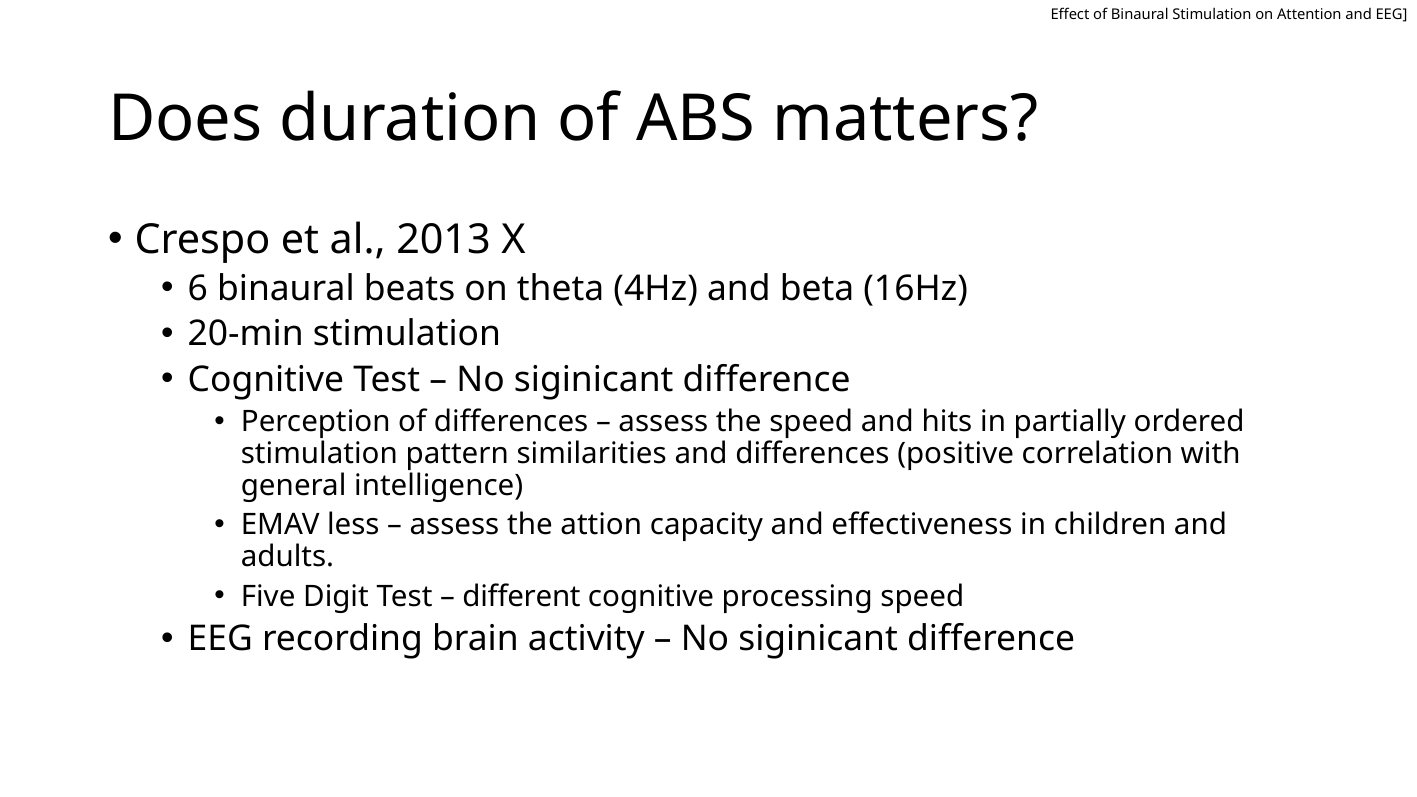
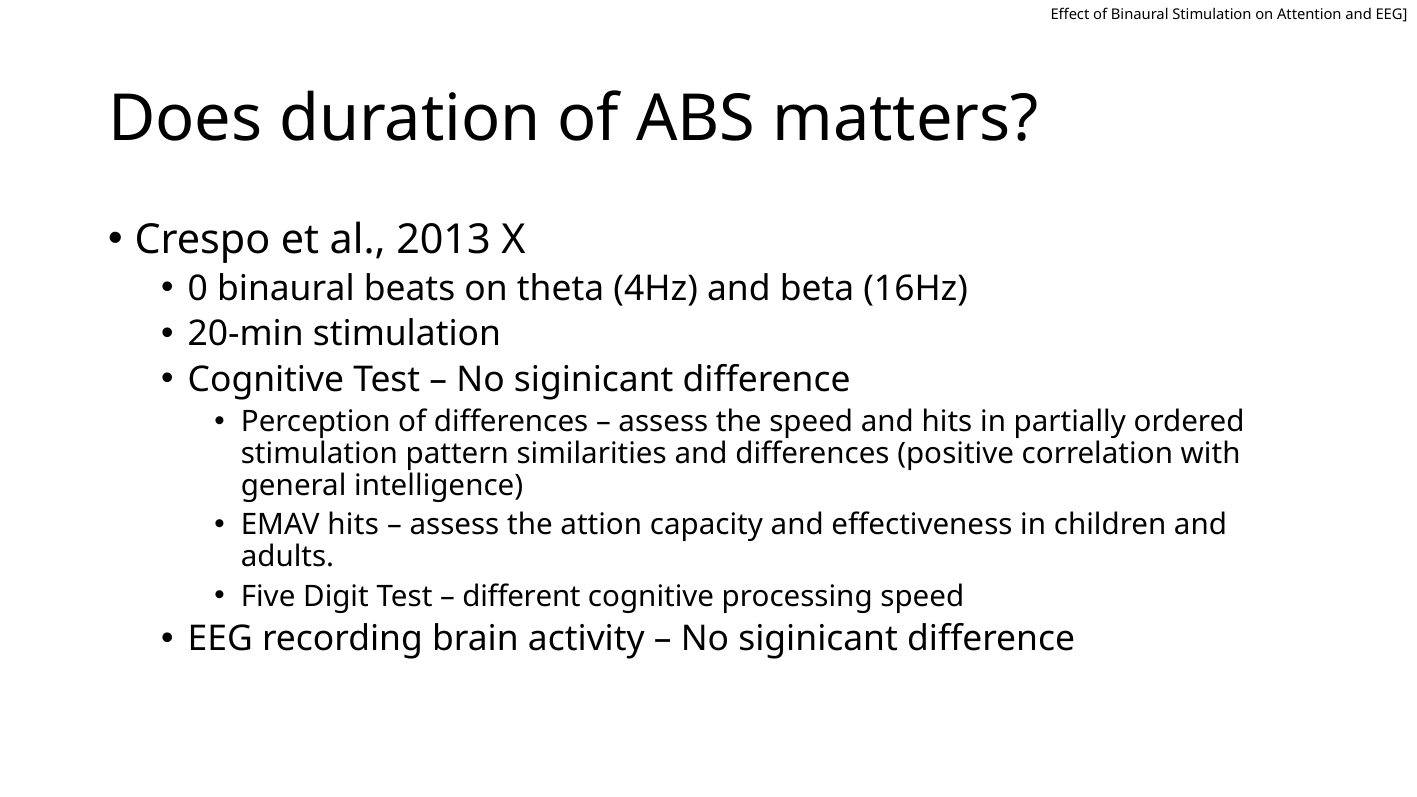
6: 6 -> 0
EMAV less: less -> hits
